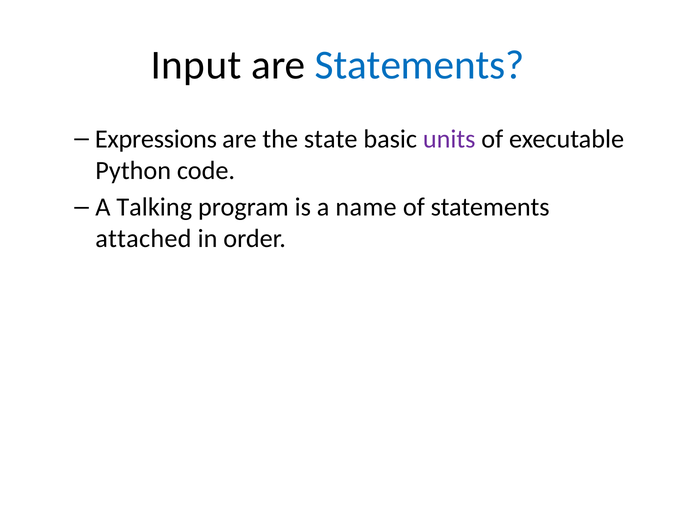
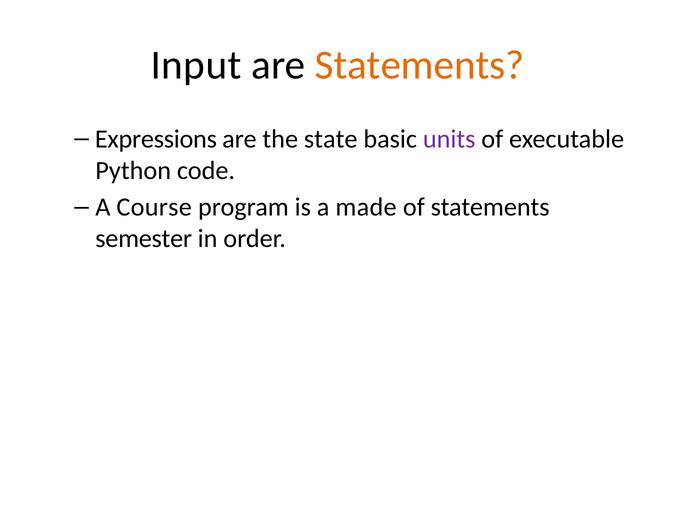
Statements at (420, 65) colour: blue -> orange
Talking: Talking -> Course
name: name -> made
attached: attached -> semester
